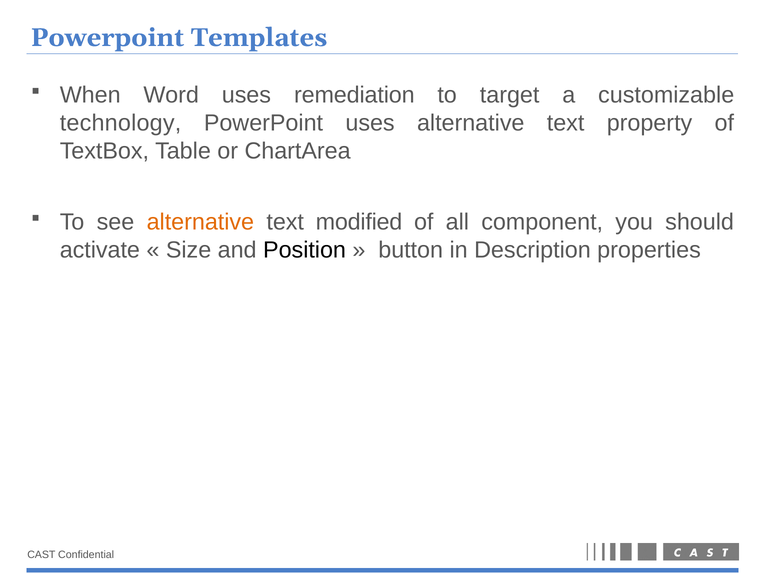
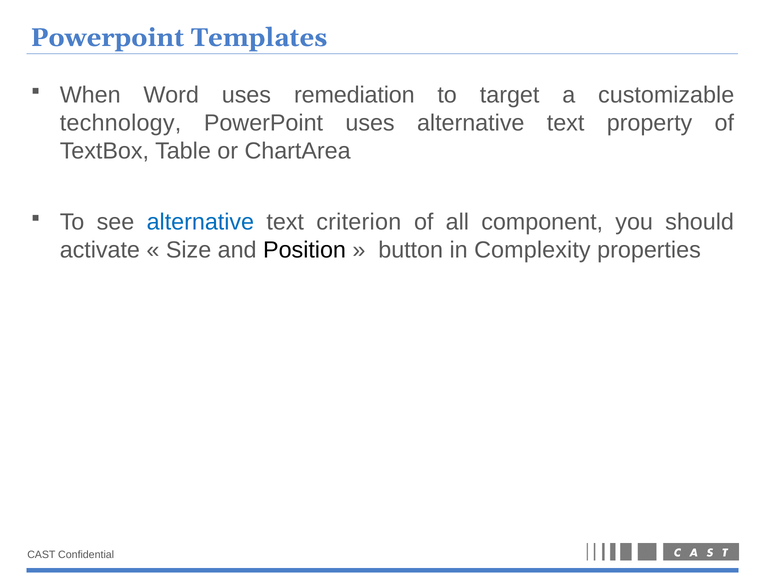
alternative at (200, 222) colour: orange -> blue
modified: modified -> criterion
Description: Description -> Complexity
